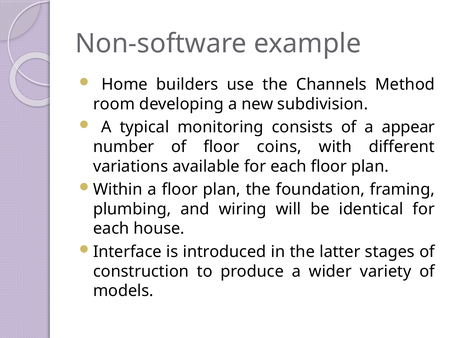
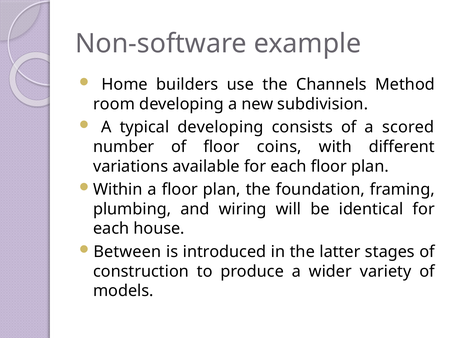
typical monitoring: monitoring -> developing
appear: appear -> scored
Interface: Interface -> Between
